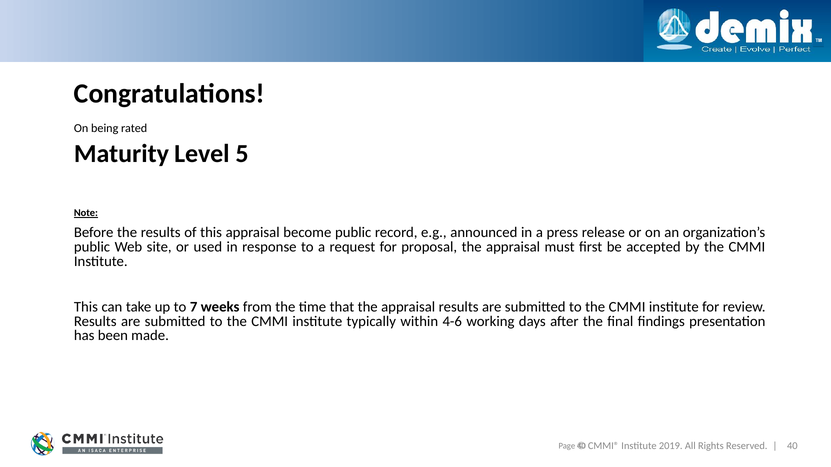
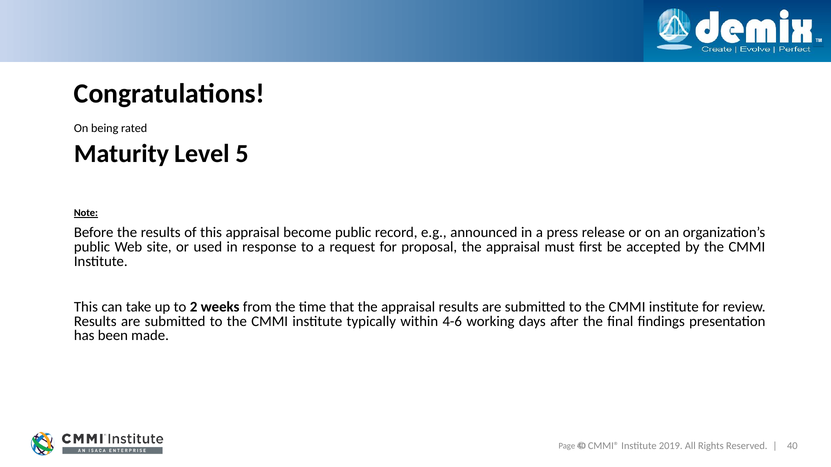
7: 7 -> 2
